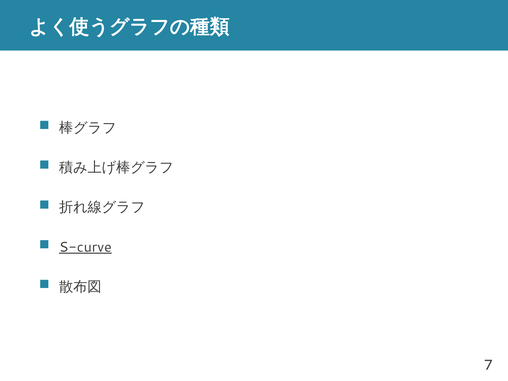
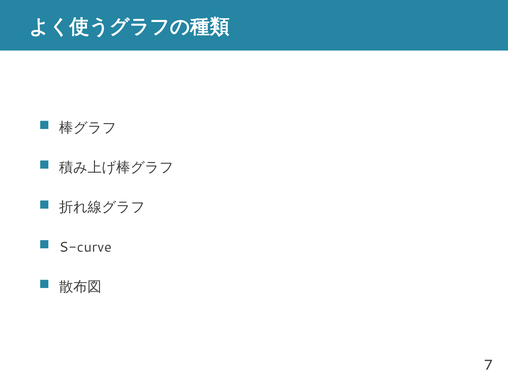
S-curve underline: present -> none
